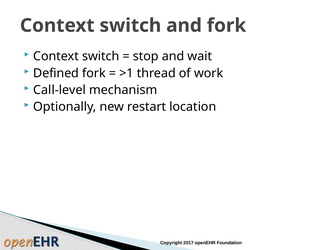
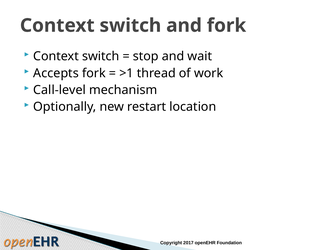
Defined: Defined -> Accepts
